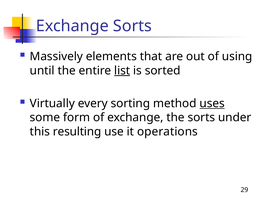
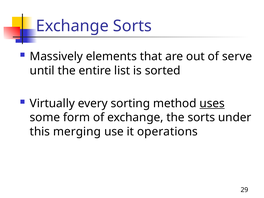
using: using -> serve
list underline: present -> none
resulting: resulting -> merging
